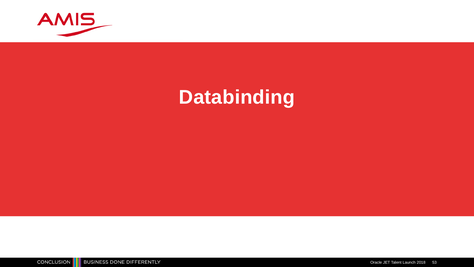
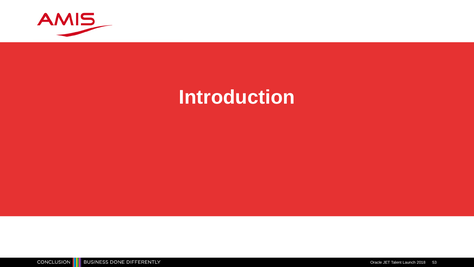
Databinding: Databinding -> Introduction
